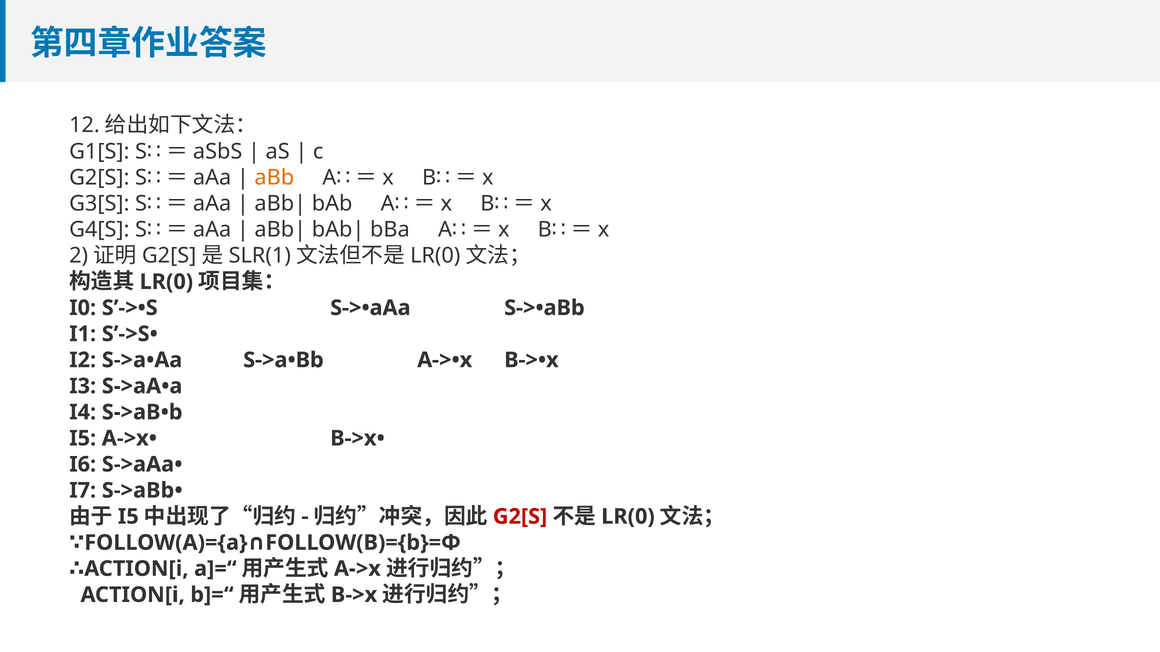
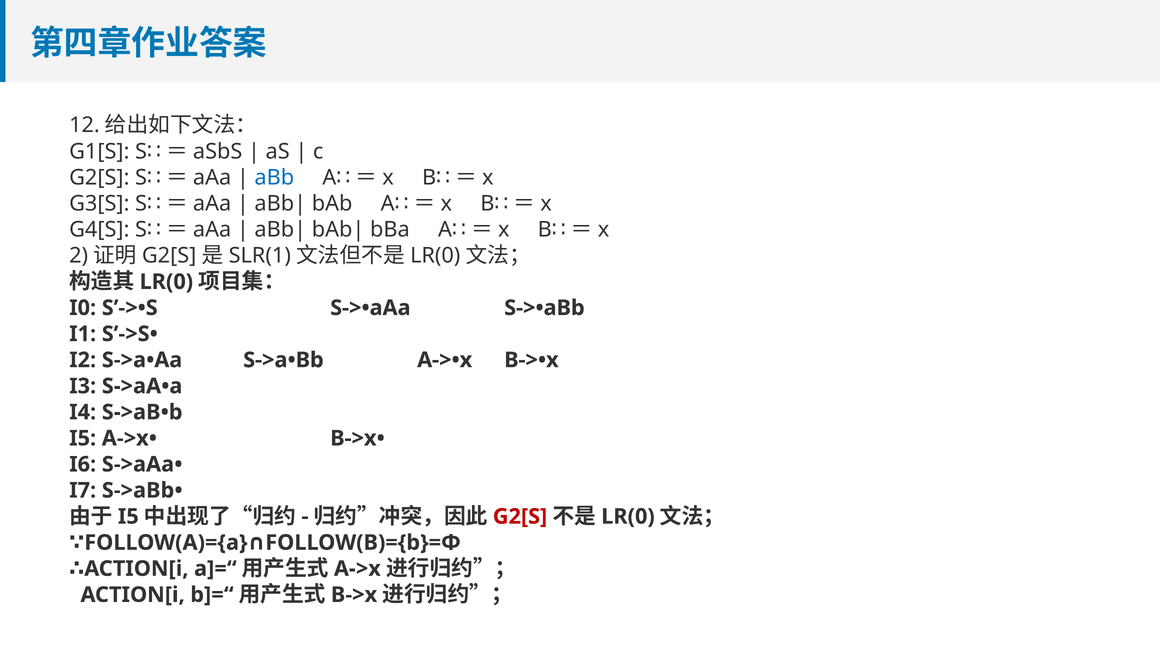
aBb colour: orange -> blue
